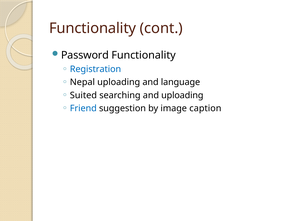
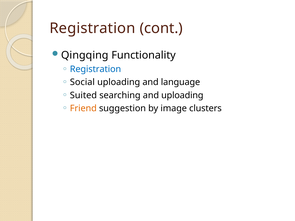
Functionality at (93, 28): Functionality -> Registration
Password: Password -> Qingqing
Nepal: Nepal -> Social
Friend colour: blue -> orange
caption: caption -> clusters
